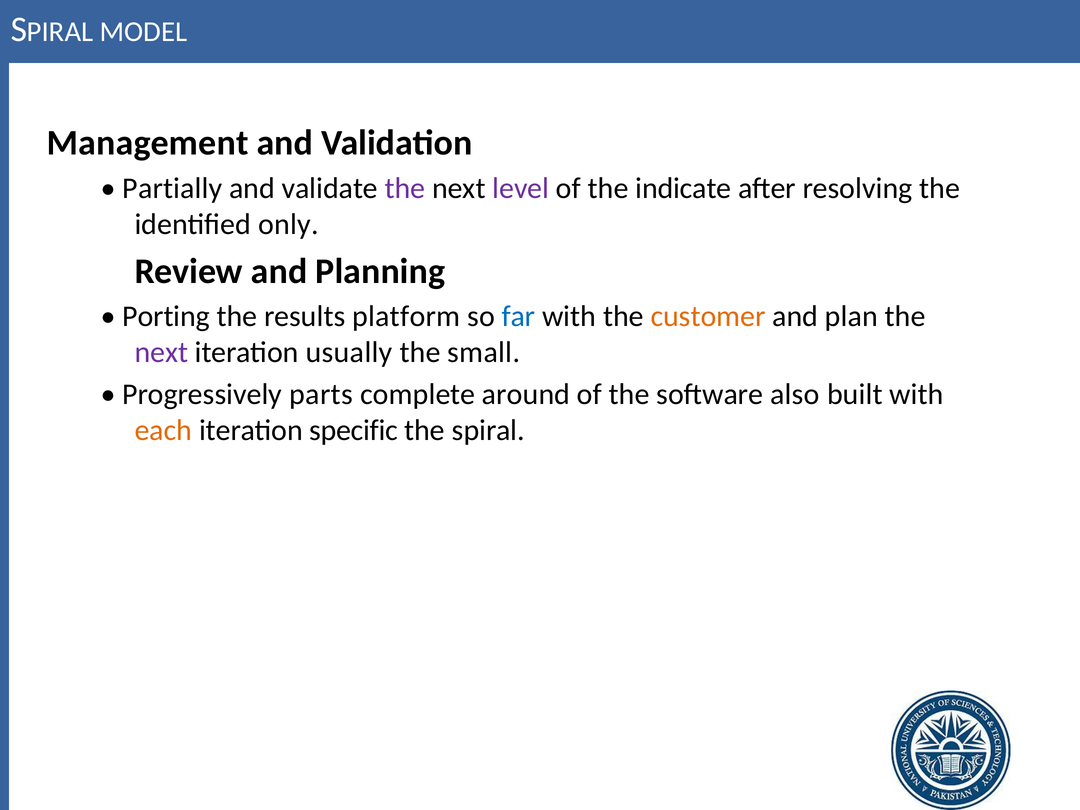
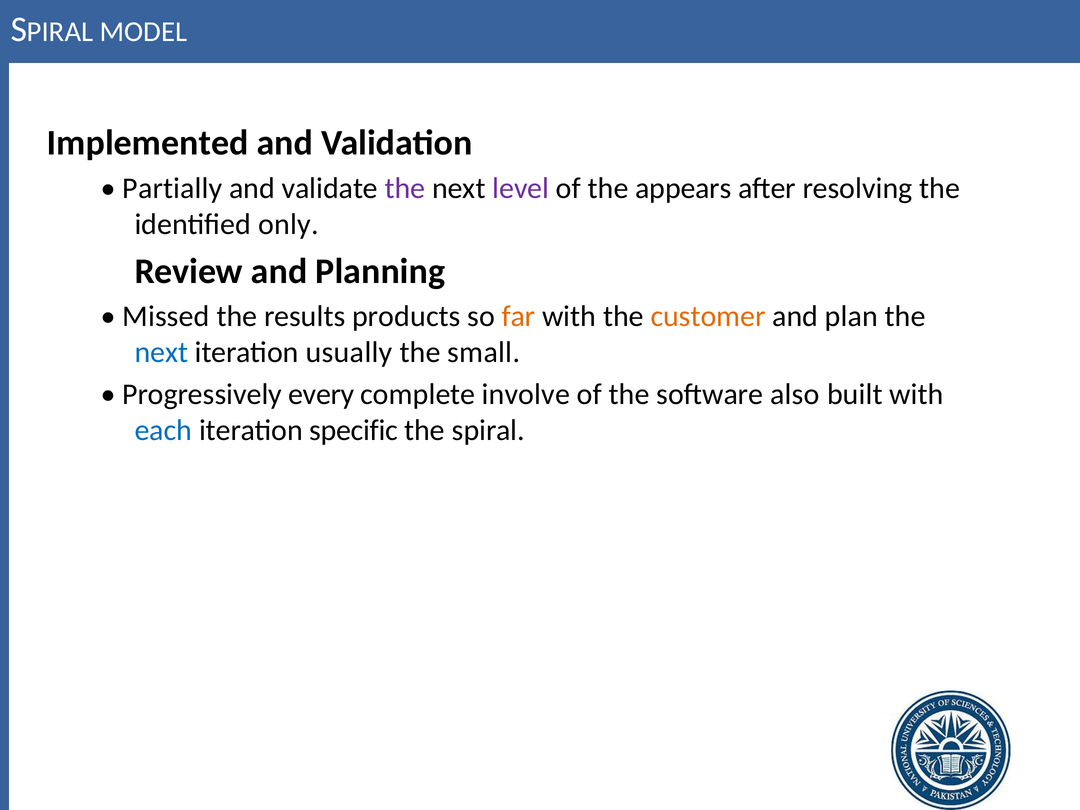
Management: Management -> Implemented
indicate: indicate -> appears
Porting: Porting -> Missed
platform: platform -> products
far colour: blue -> orange
next at (161, 353) colour: purple -> blue
parts: parts -> every
around: around -> involve
each colour: orange -> blue
